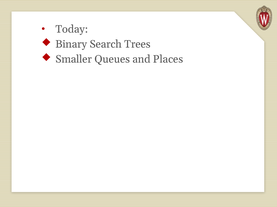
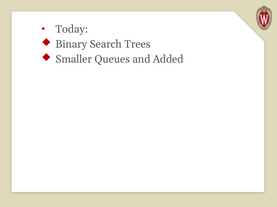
Places: Places -> Added
